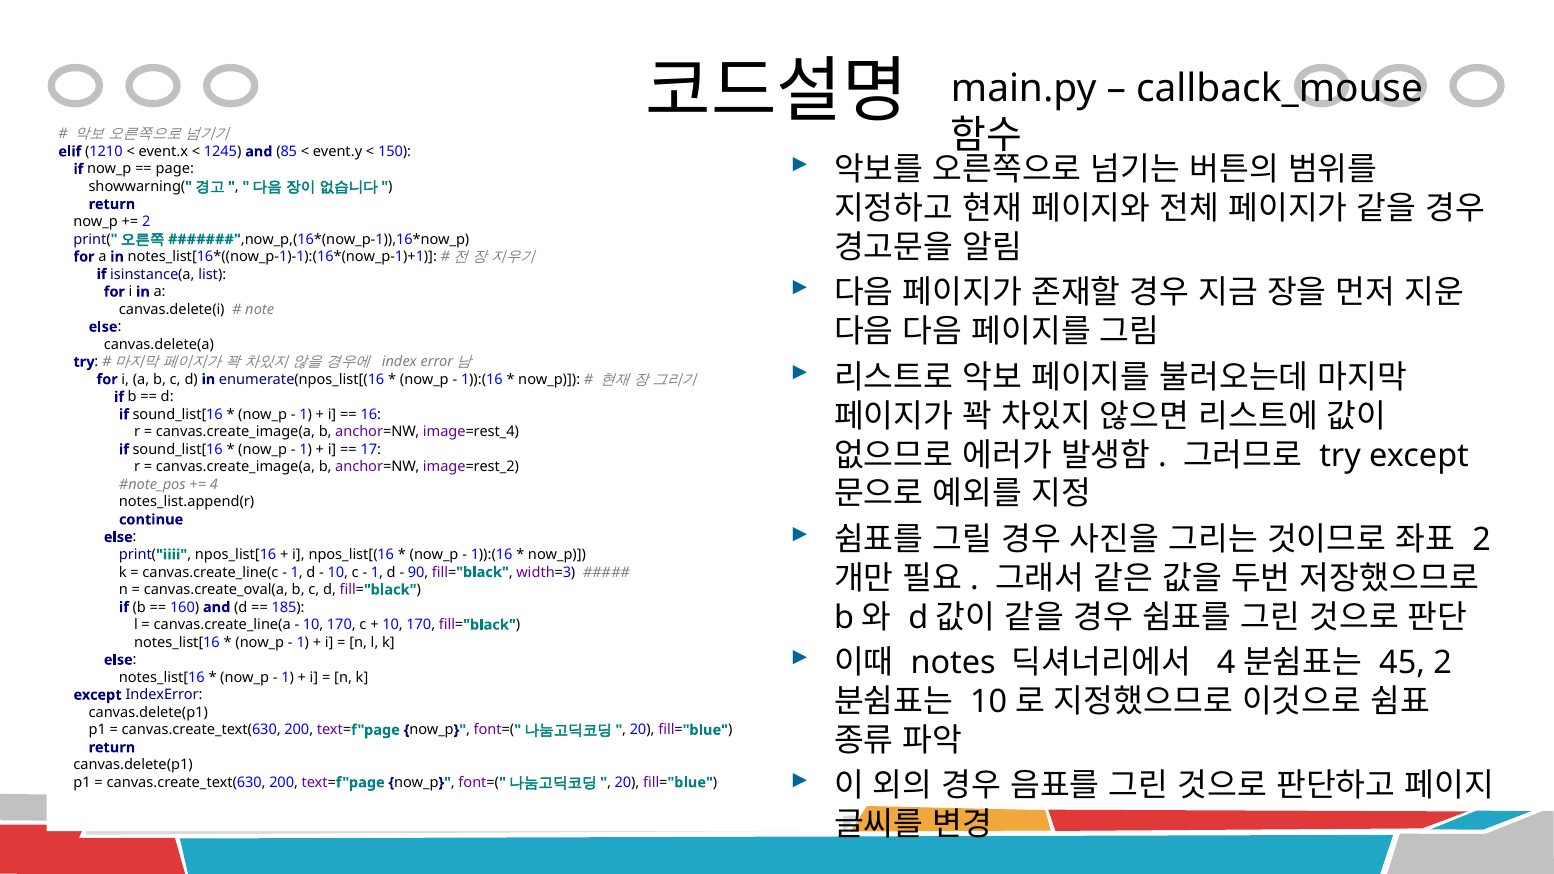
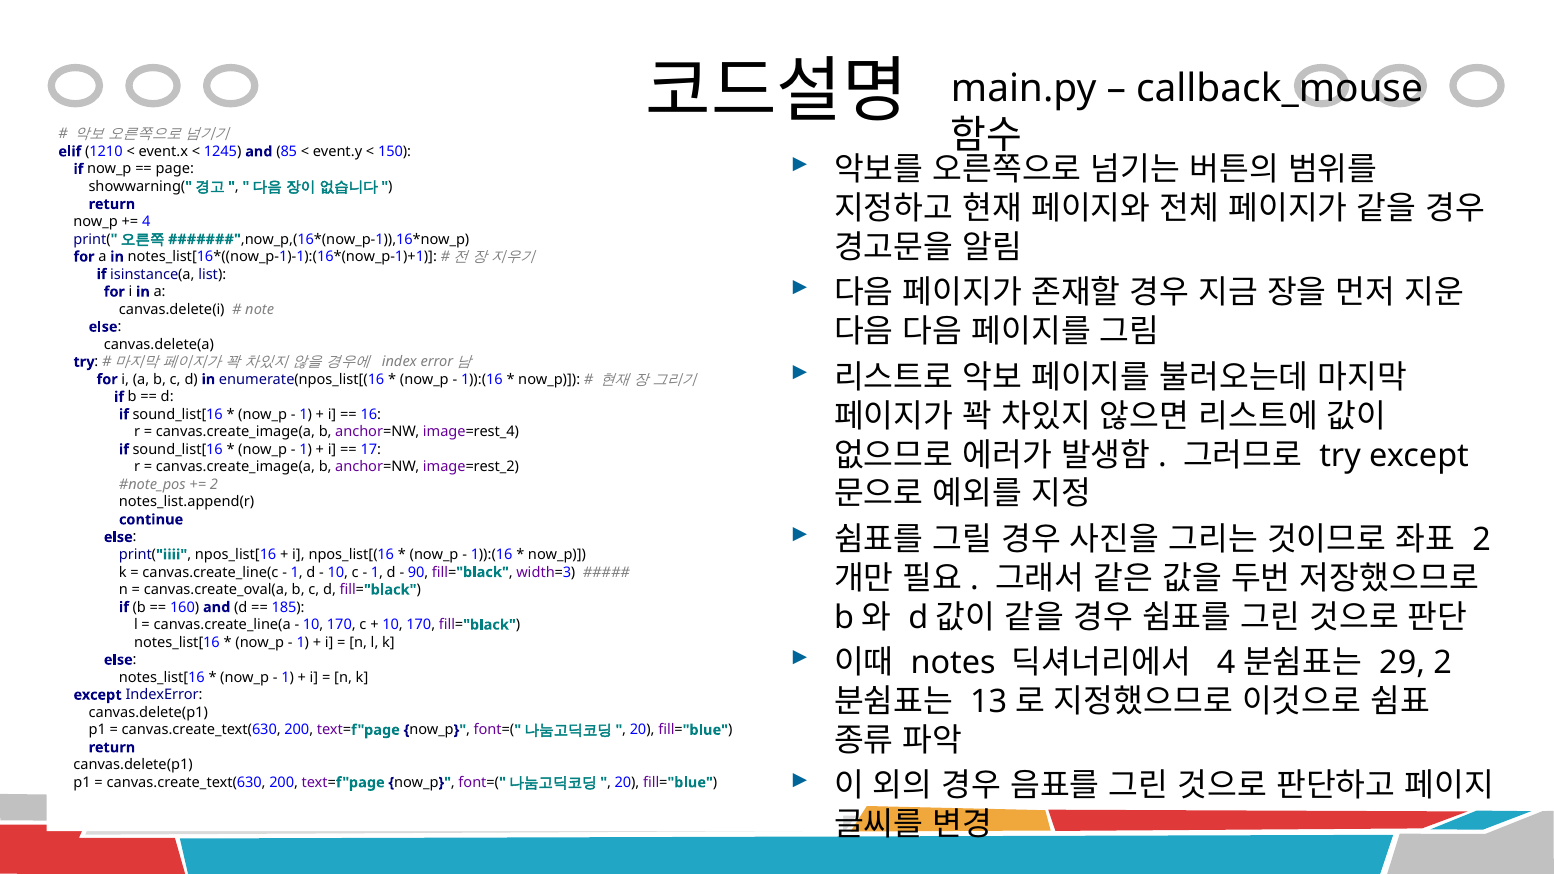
2 at (146, 222): 2 -> 4
4 at (214, 485): 4 -> 2
45: 45 -> 29
10 at (989, 702): 10 -> 13
